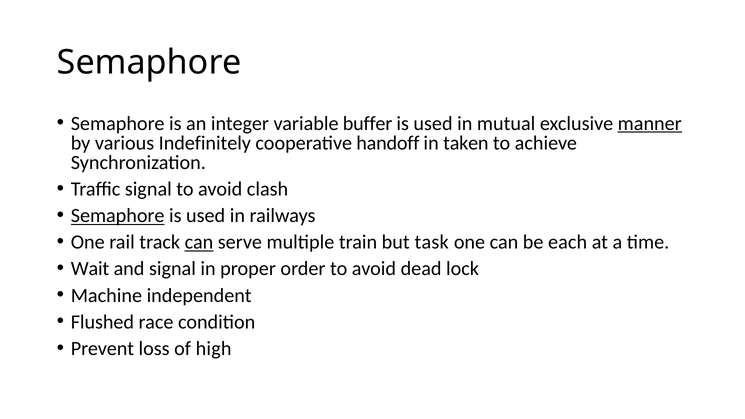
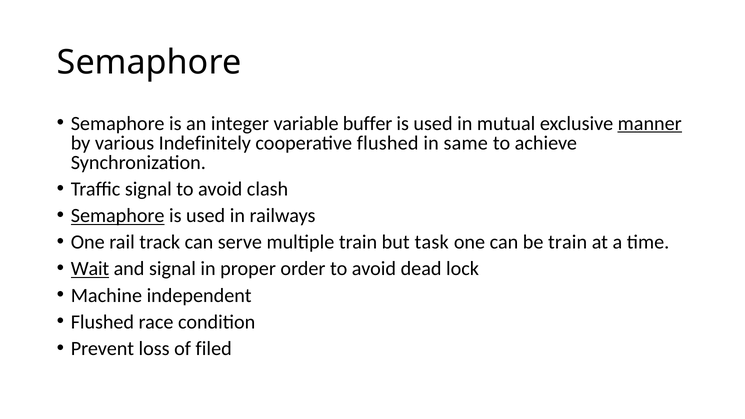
cooperative handoff: handoff -> flushed
taken: taken -> same
can at (199, 242) underline: present -> none
be each: each -> train
Wait underline: none -> present
high: high -> filed
